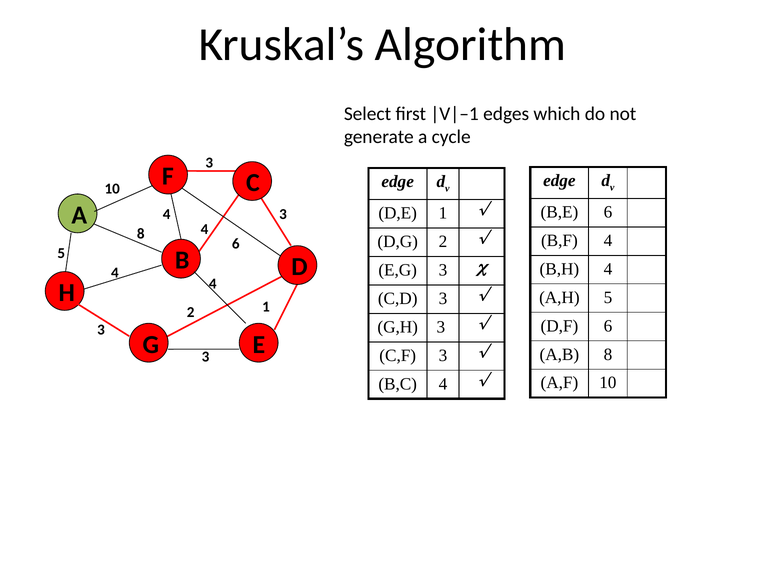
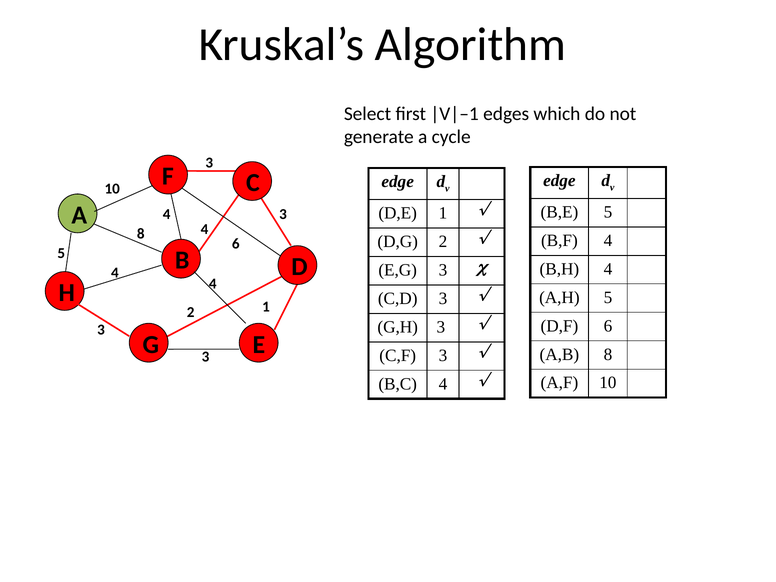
B,E 6: 6 -> 5
